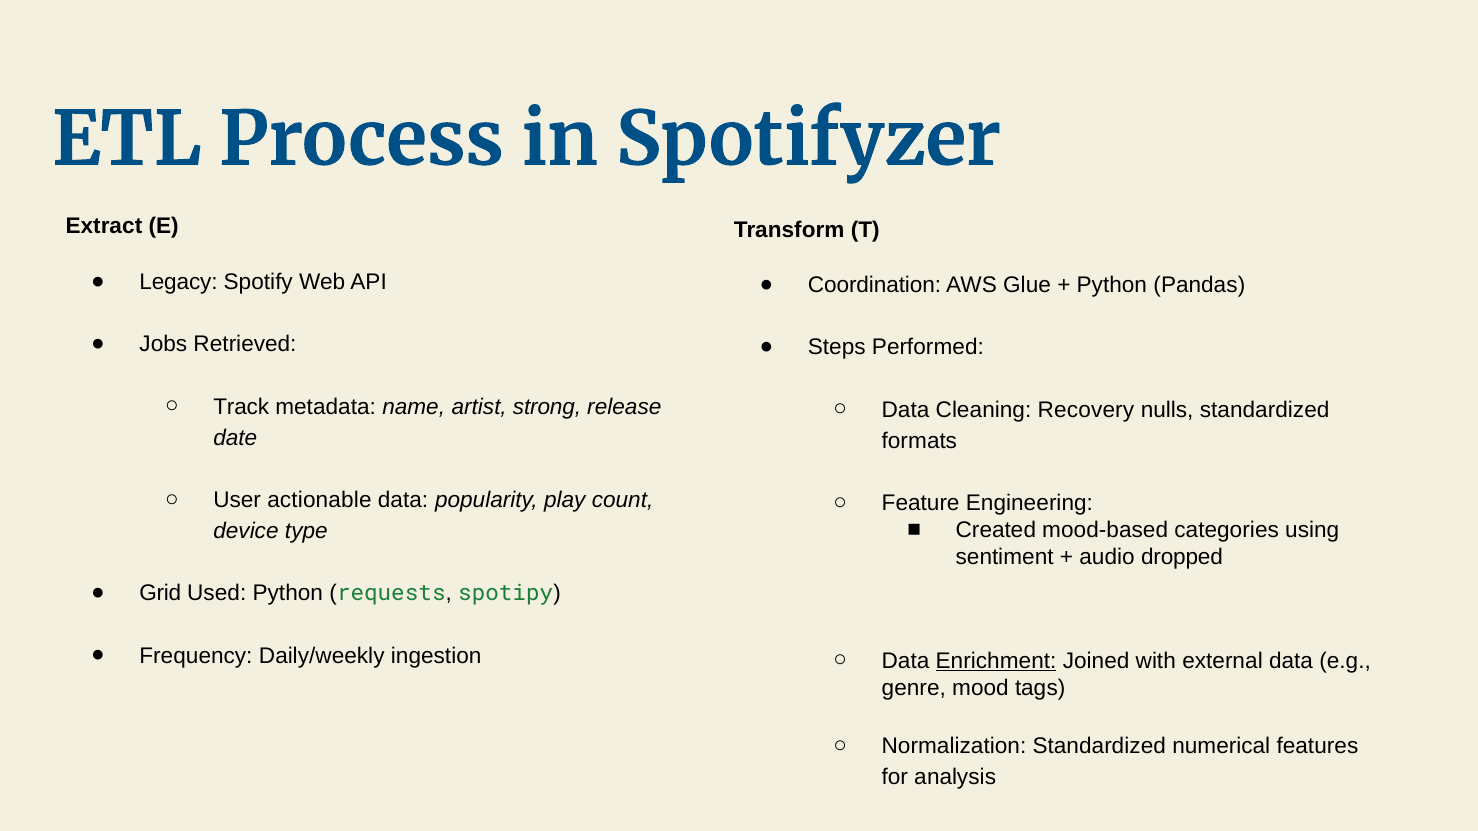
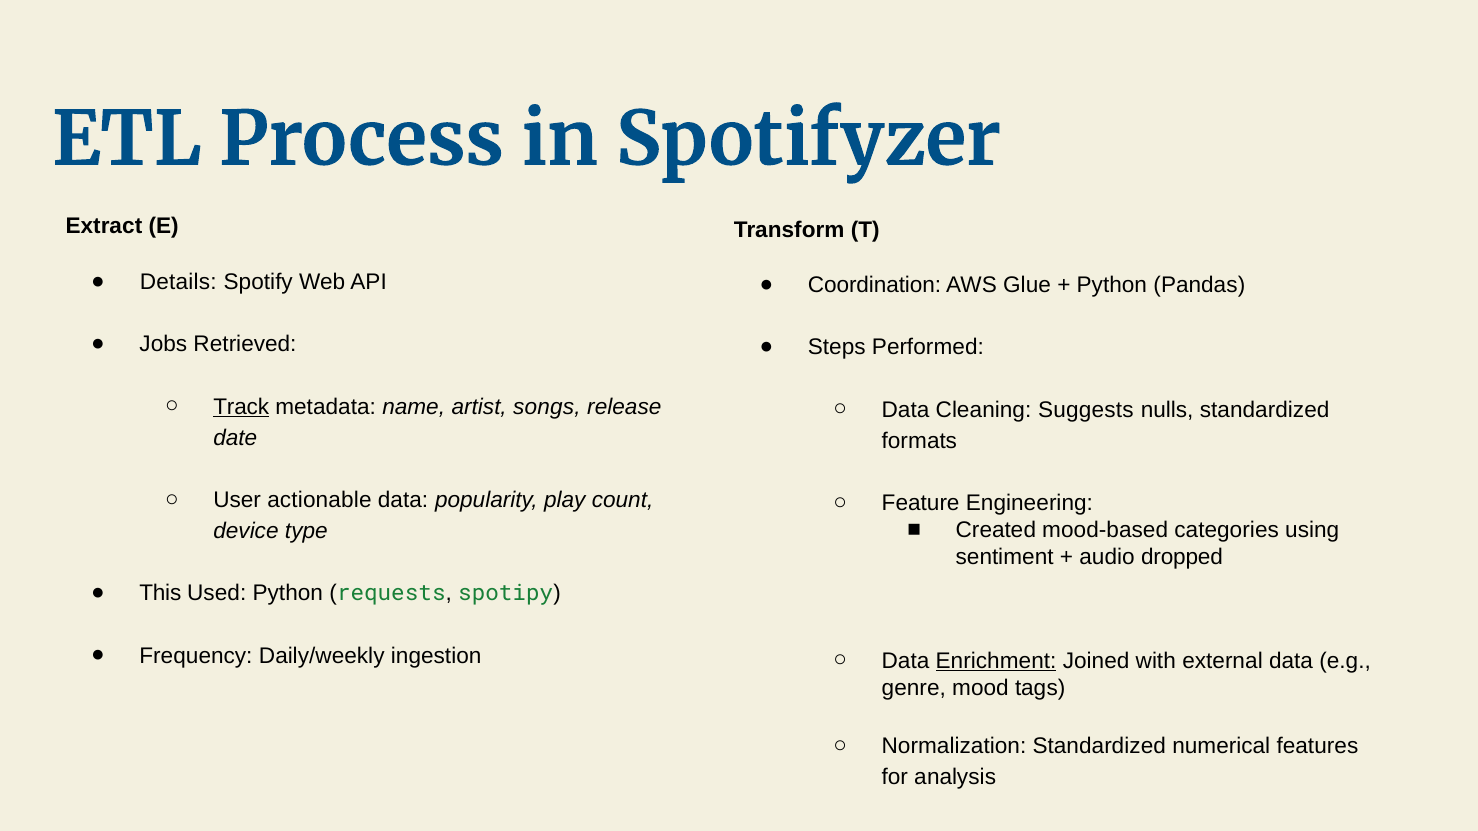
Legacy: Legacy -> Details
Track underline: none -> present
strong: strong -> songs
Recovery: Recovery -> Suggests
Grid: Grid -> This
